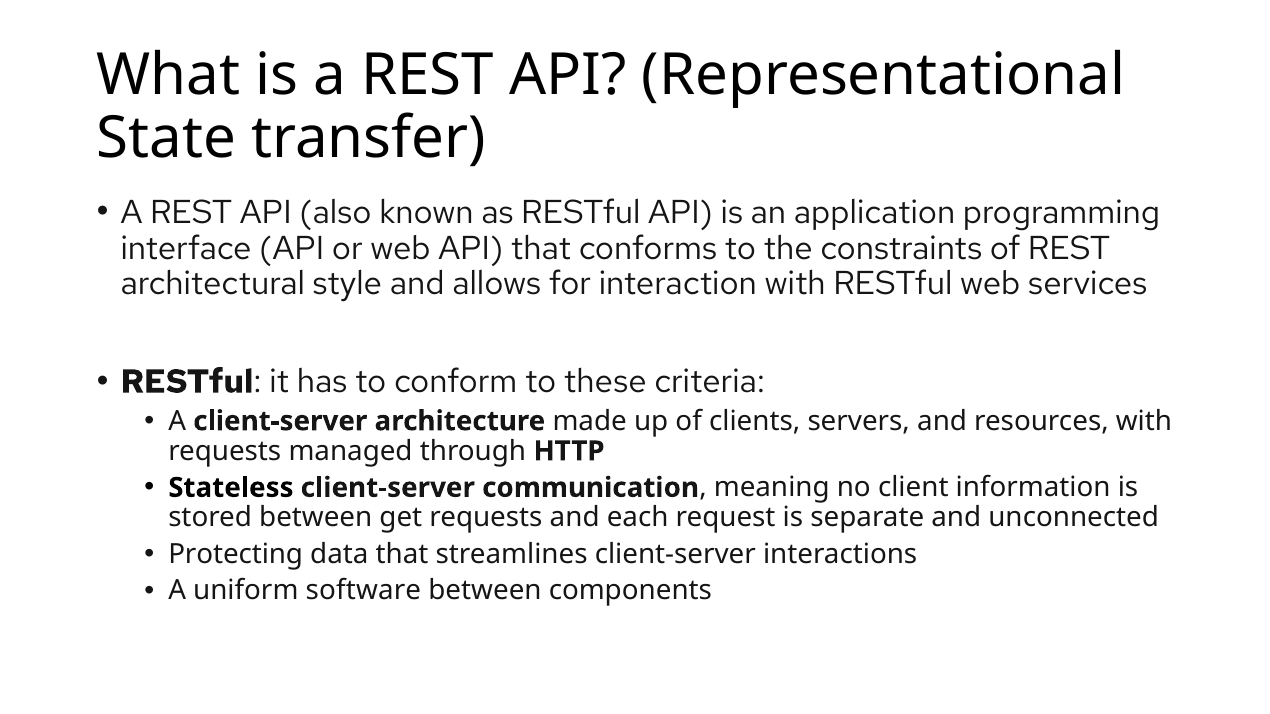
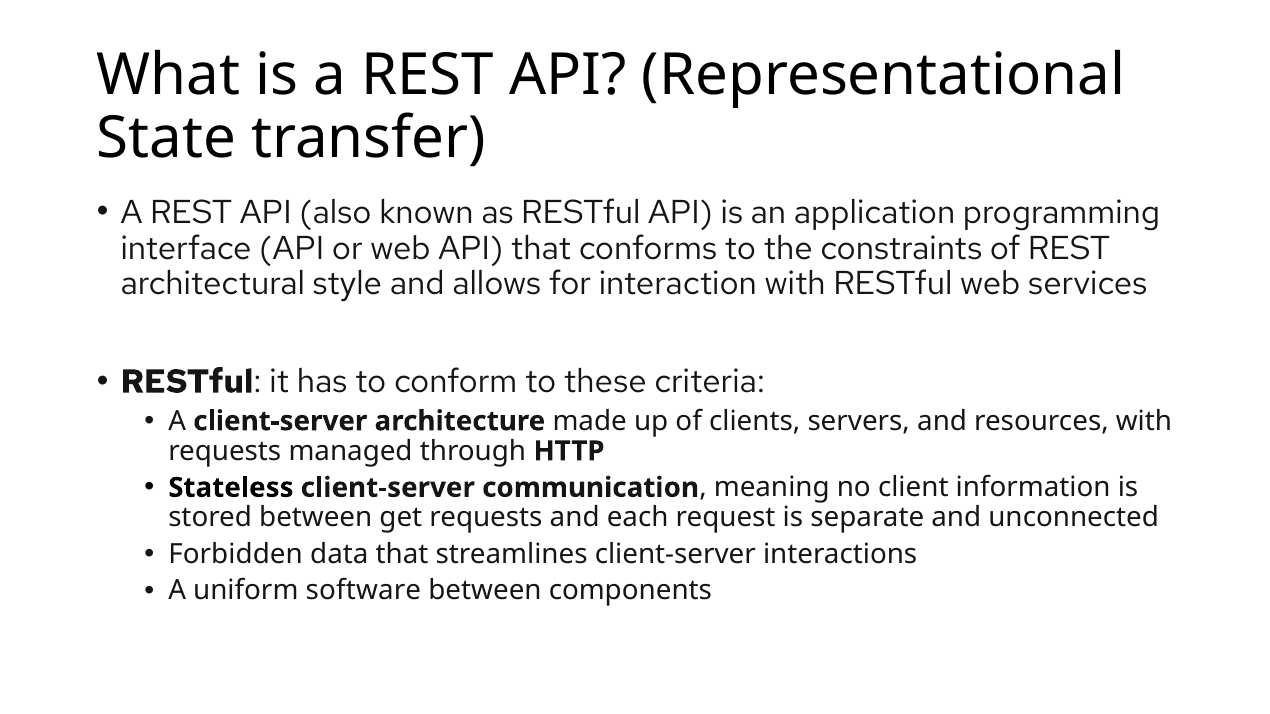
Protecting: Protecting -> Forbidden
